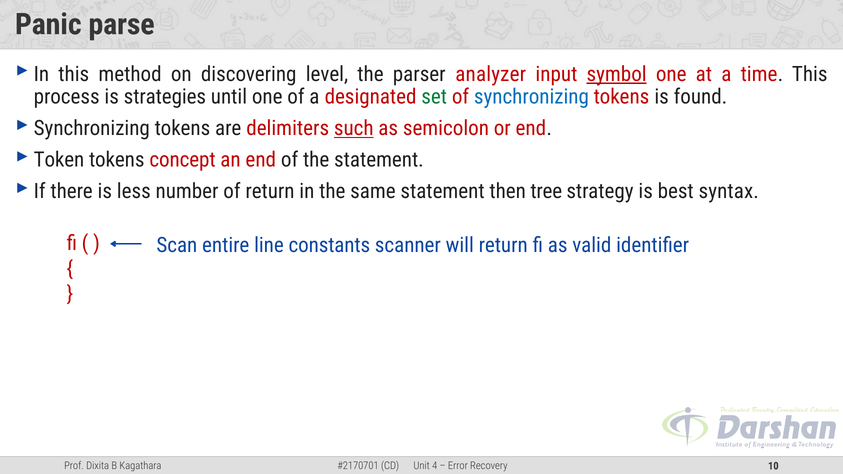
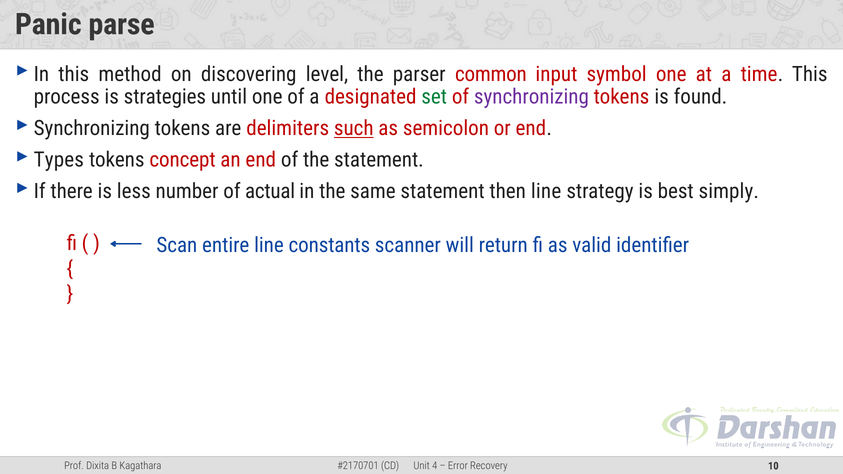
analyzer: analyzer -> common
symbol underline: present -> none
synchronizing at (531, 97) colour: blue -> purple
Token: Token -> Types
of return: return -> actual
then tree: tree -> line
syntax: syntax -> simply
